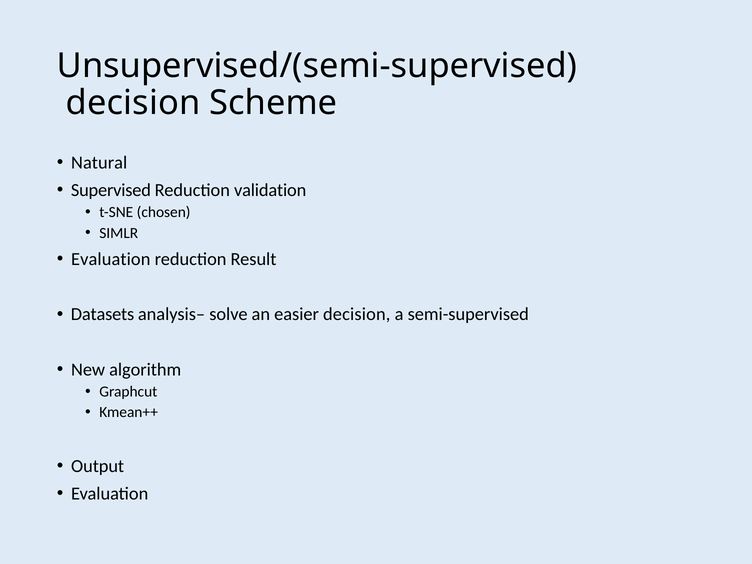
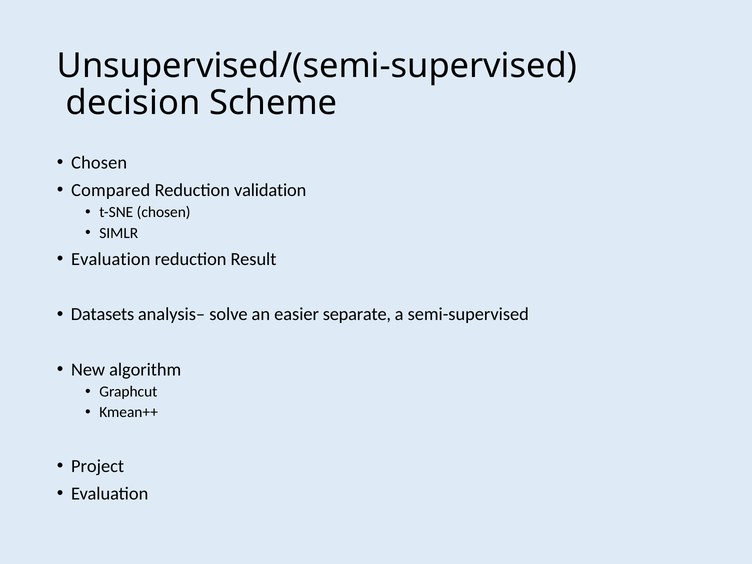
Natural at (99, 163): Natural -> Chosen
Supervised: Supervised -> Compared
easier decision: decision -> separate
Output: Output -> Project
